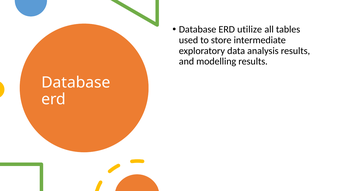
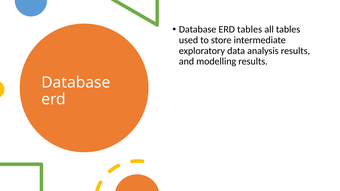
ERD utilize: utilize -> tables
